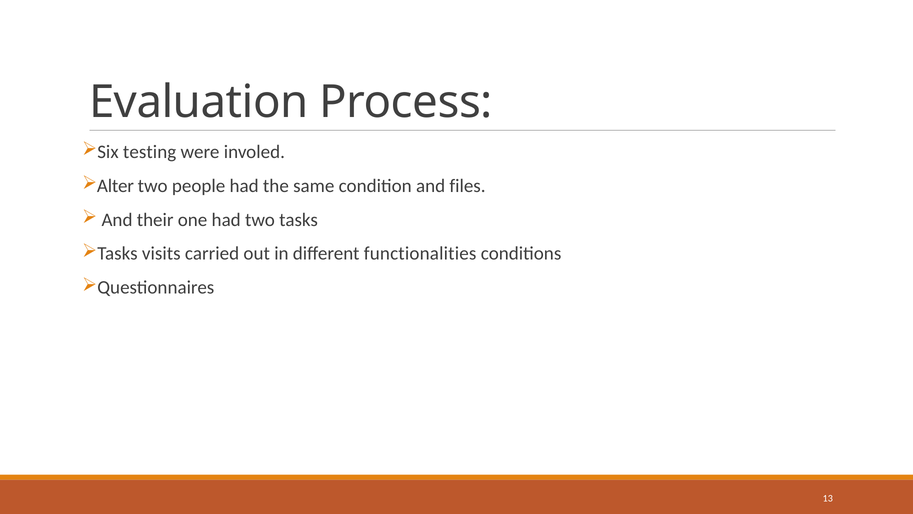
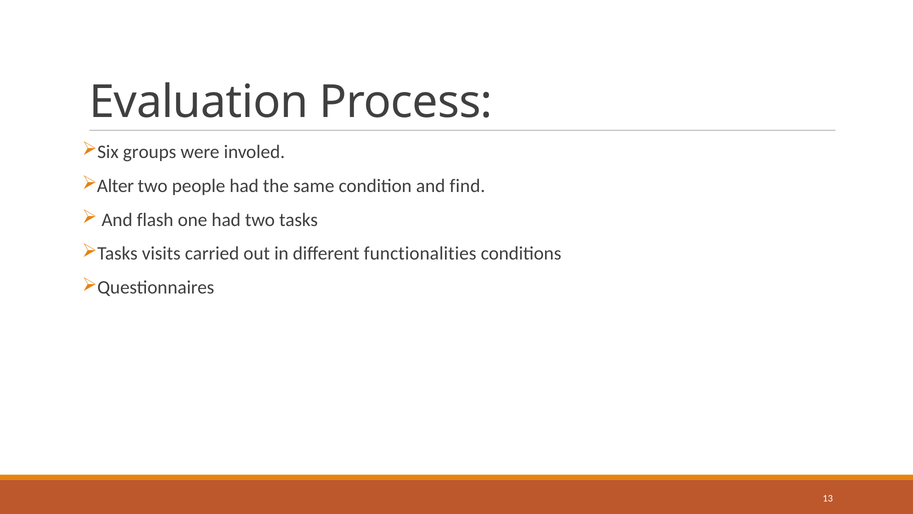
testing: testing -> groups
files: files -> find
their: their -> flash
